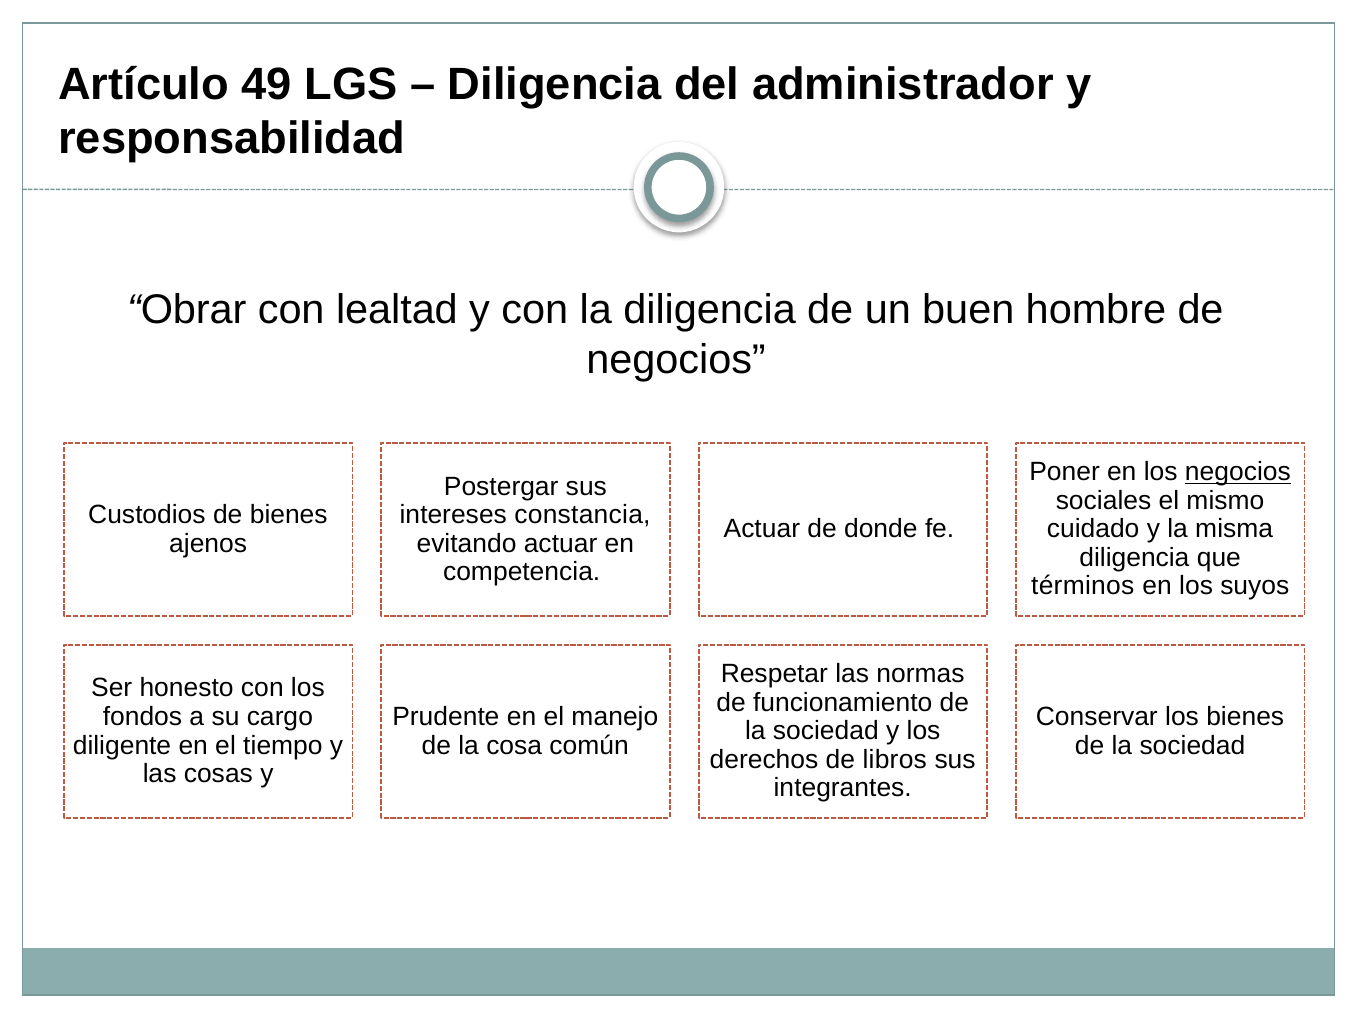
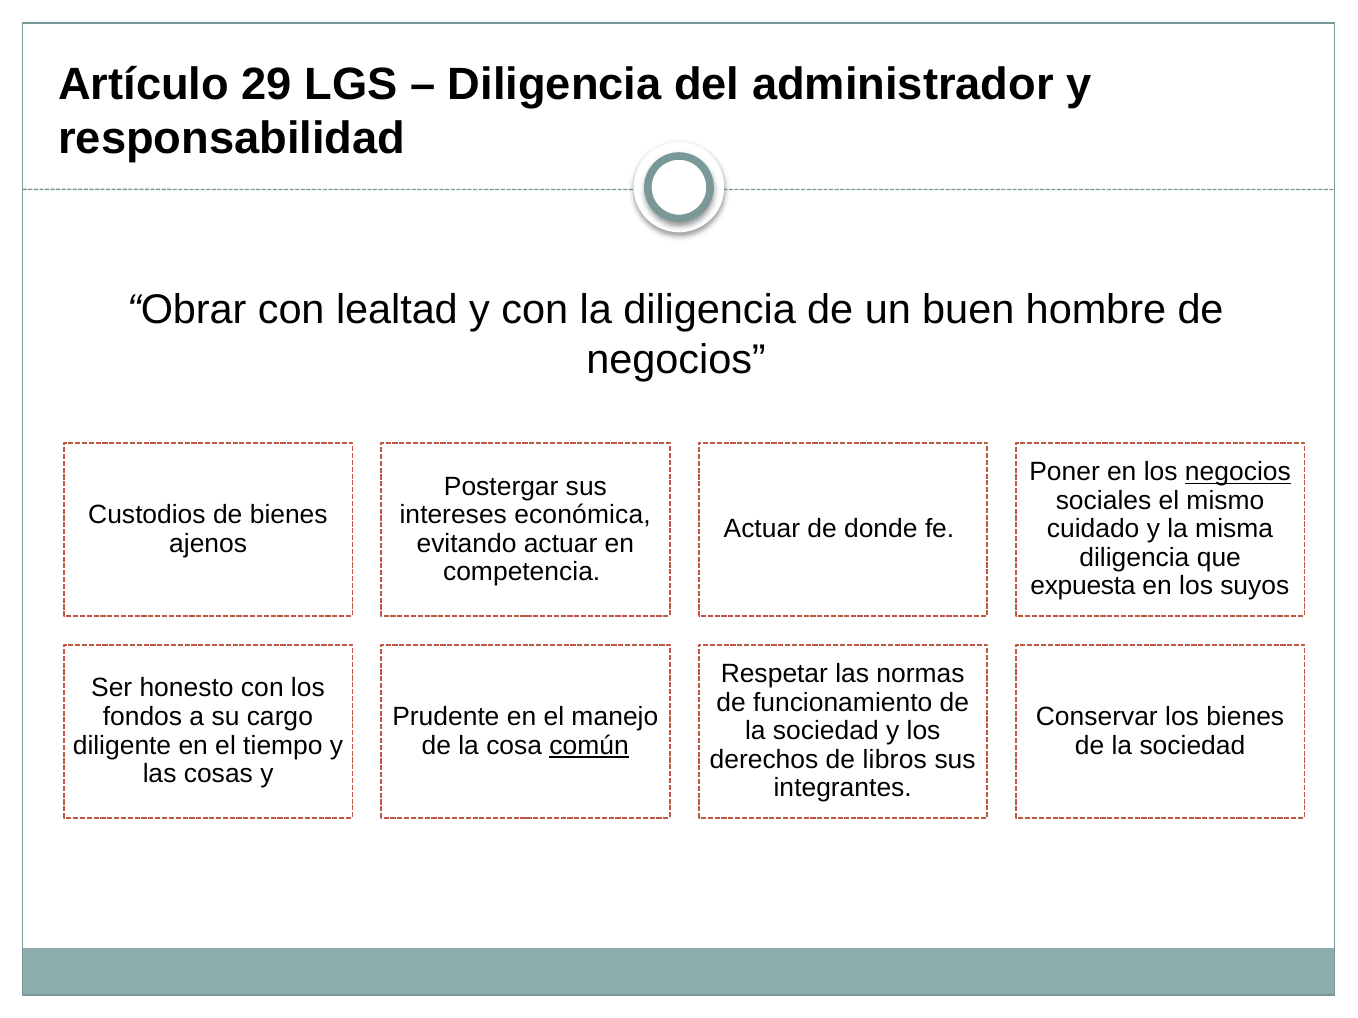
49: 49 -> 29
constancia: constancia -> económica
términos: términos -> expuesta
común underline: none -> present
